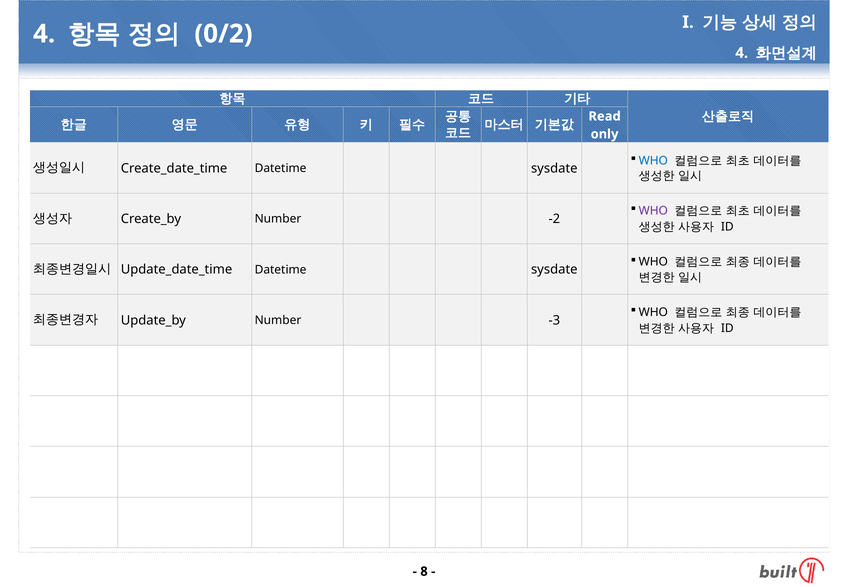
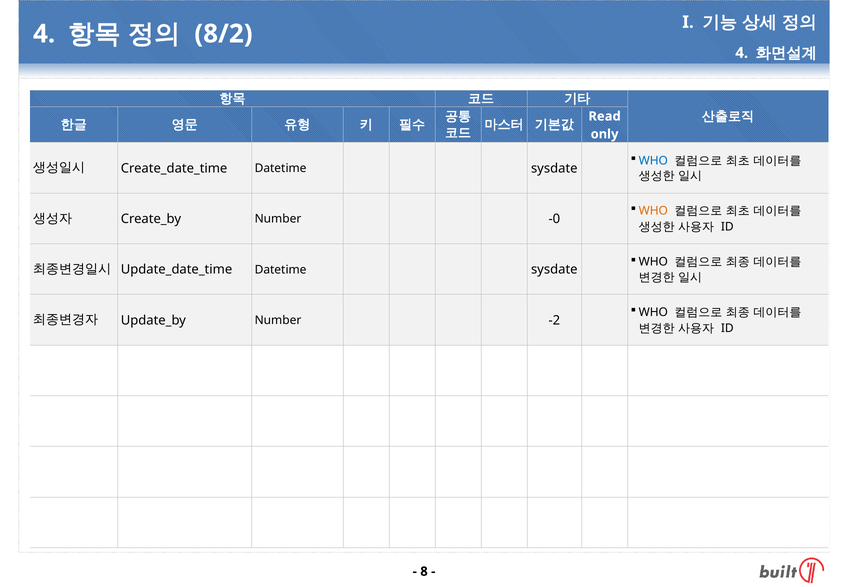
0/2: 0/2 -> 8/2
WHO at (653, 211) colour: purple -> orange
-2: -2 -> -0
-3: -3 -> -2
